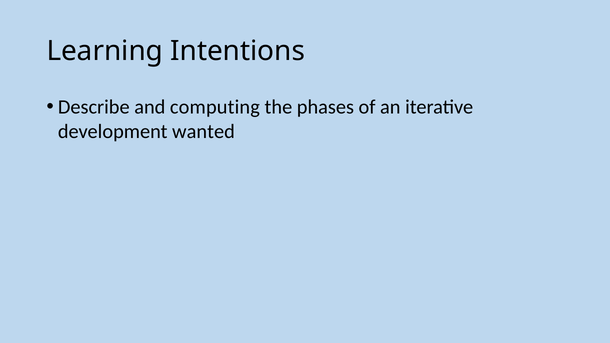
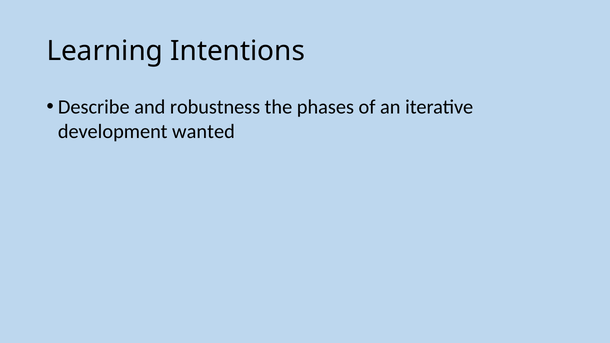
computing: computing -> robustness
